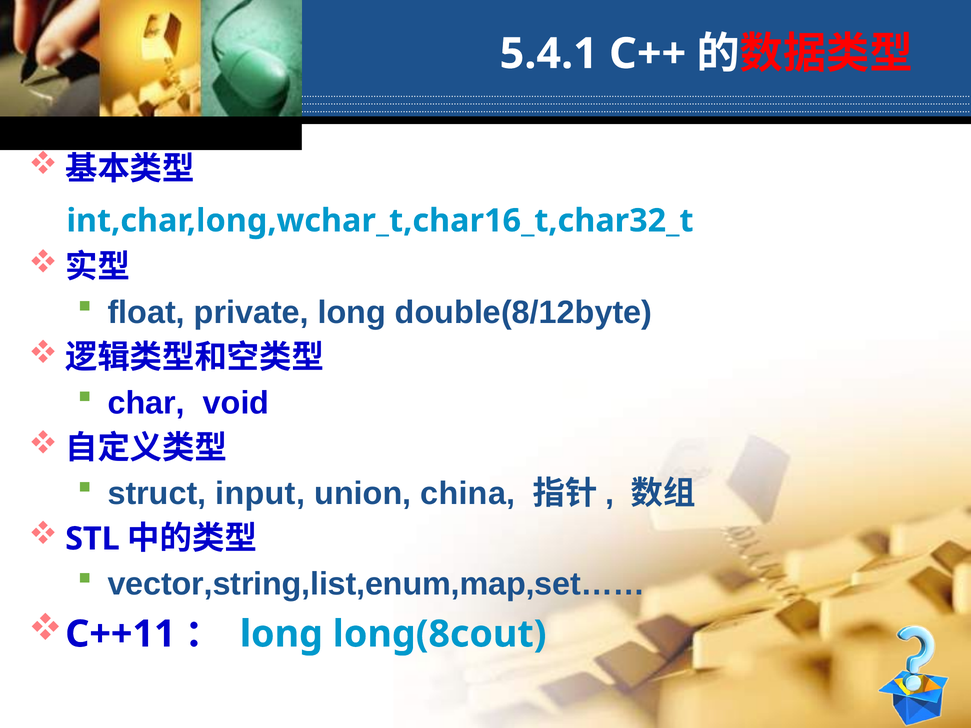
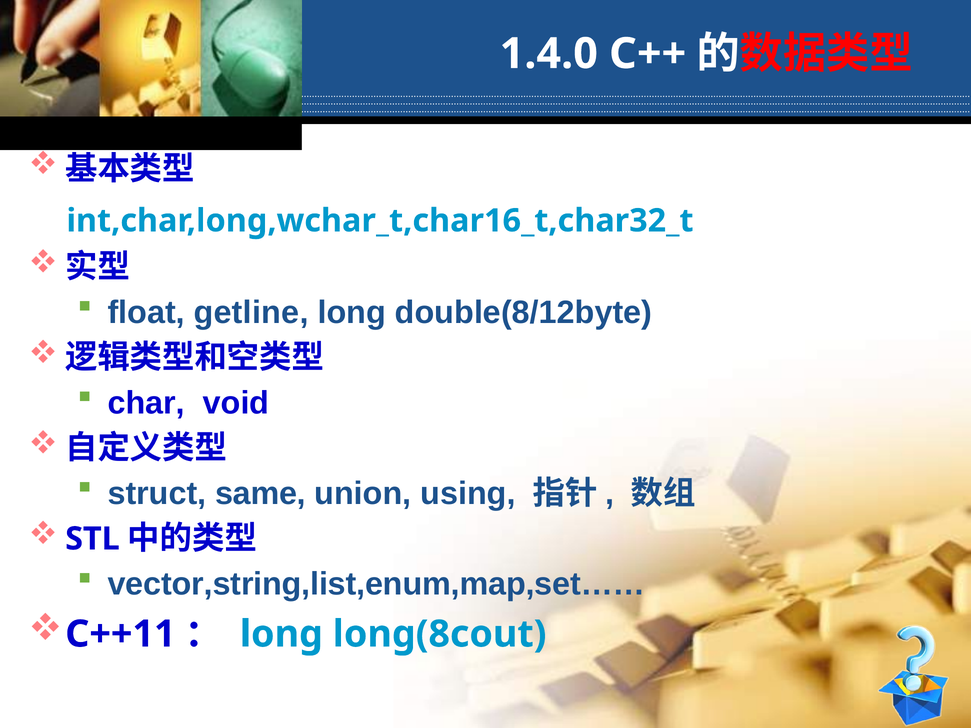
5.4.1: 5.4.1 -> 1.4.0
private: private -> getline
input: input -> same
china: china -> using
